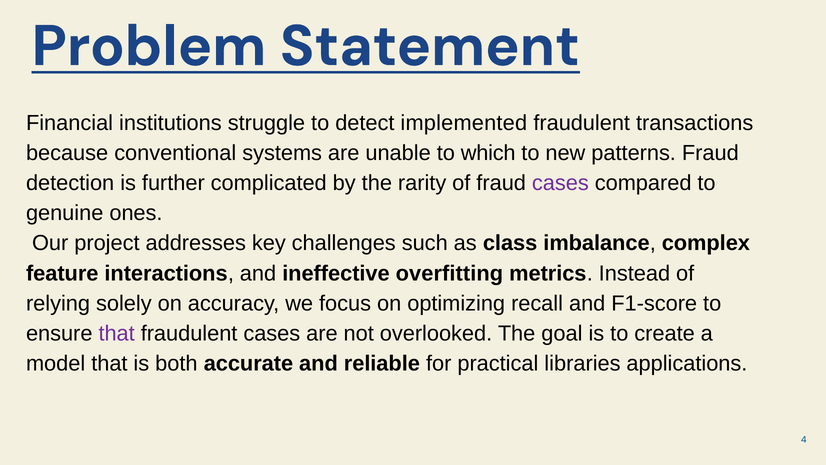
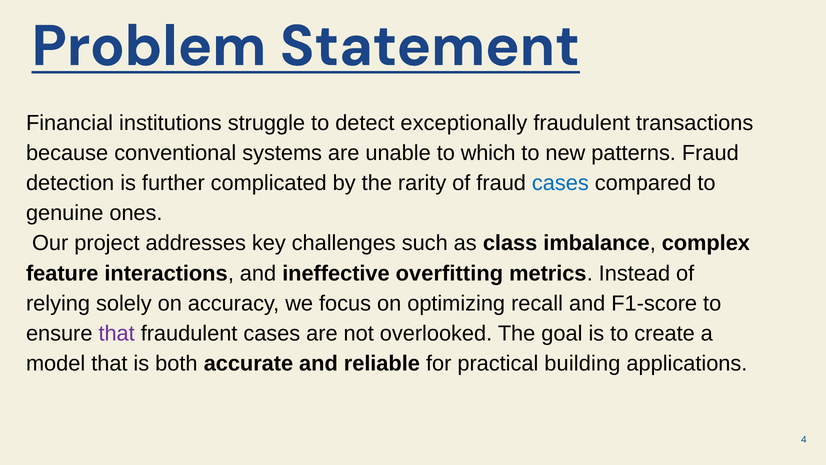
implemented: implemented -> exceptionally
cases at (560, 183) colour: purple -> blue
libraries: libraries -> building
